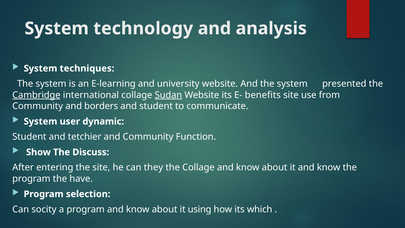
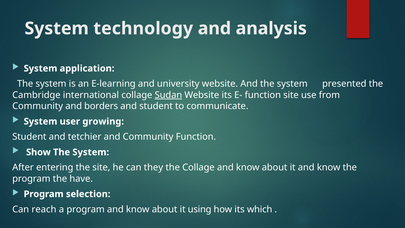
techniques: techniques -> application
Cambridge underline: present -> none
E- benefits: benefits -> function
dynamic: dynamic -> growing
Show The Discuss: Discuss -> System
socity: socity -> reach
